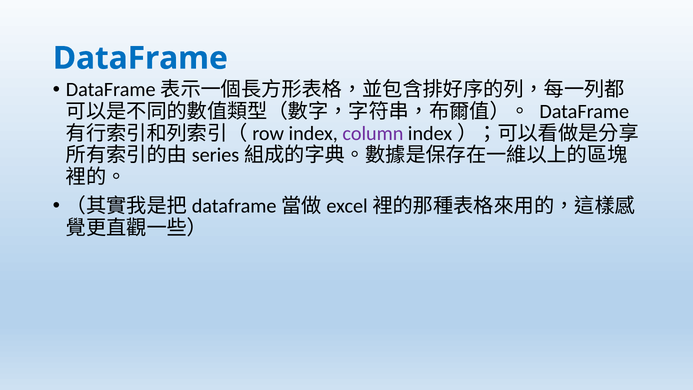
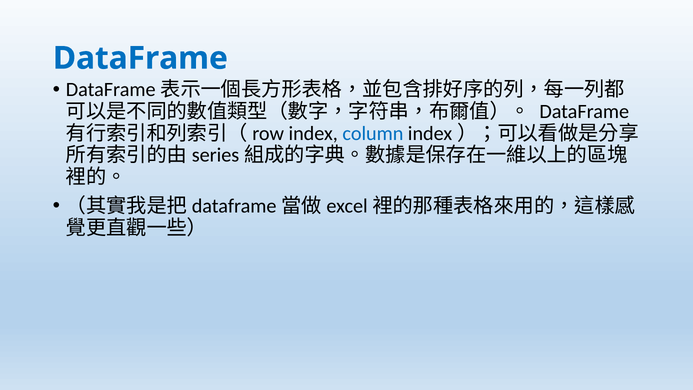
column colour: purple -> blue
